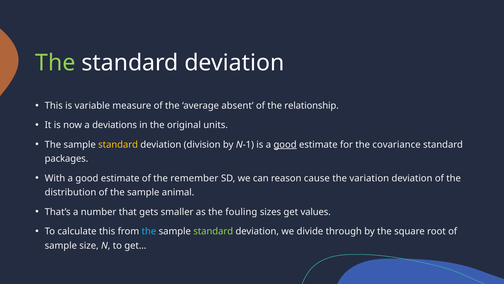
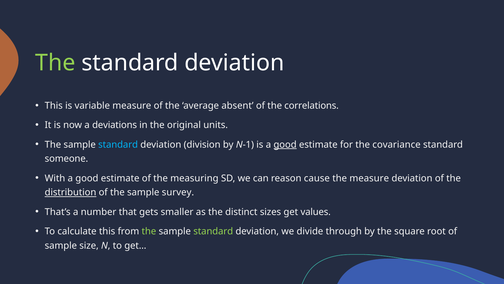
relationship: relationship -> correlations
standard at (118, 144) colour: yellow -> light blue
packages: packages -> someone
remember: remember -> measuring
the variation: variation -> measure
distribution underline: none -> present
animal: animal -> survey
fouling: fouling -> distinct
the at (149, 231) colour: light blue -> light green
